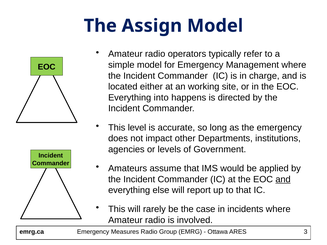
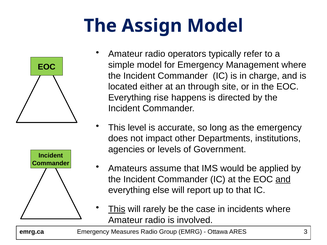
working: working -> through
into: into -> rise
This at (117, 209) underline: none -> present
